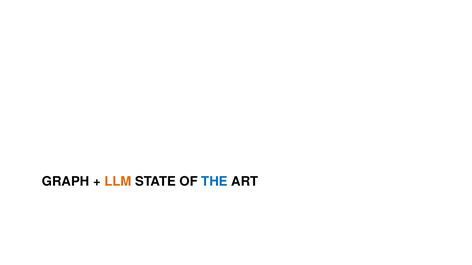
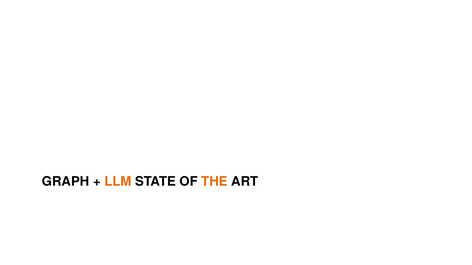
THE colour: blue -> orange
